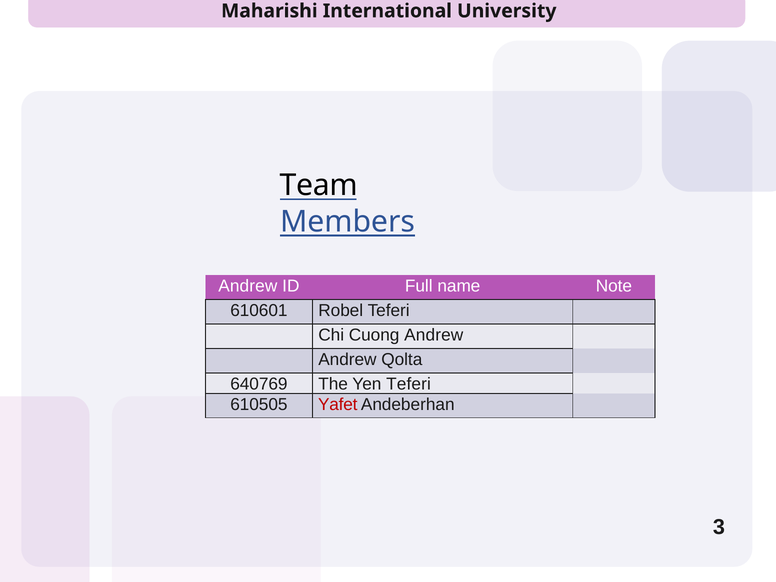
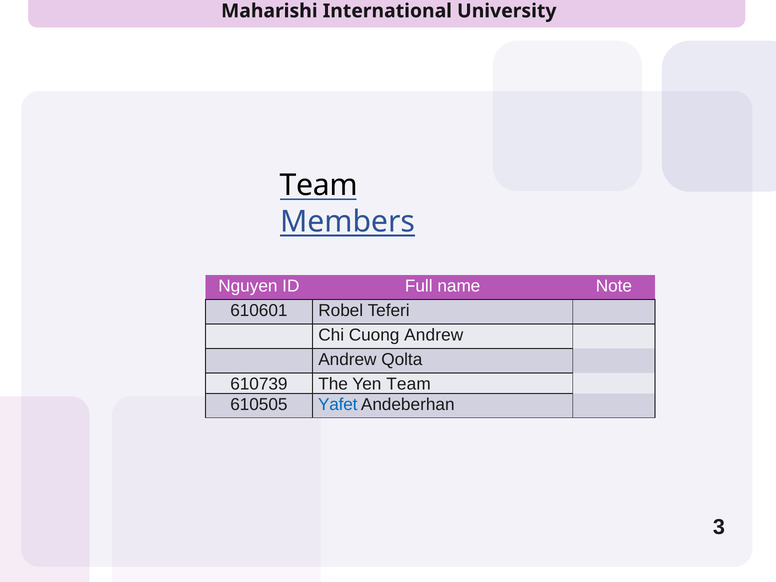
Andrew at (248, 286): Andrew -> Nguyen
640769: 640769 -> 610739
Yen Teferi: Teferi -> Team
Yafet colour: red -> blue
